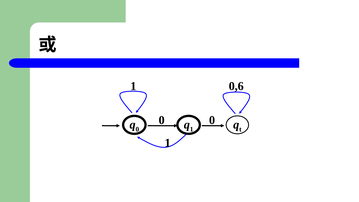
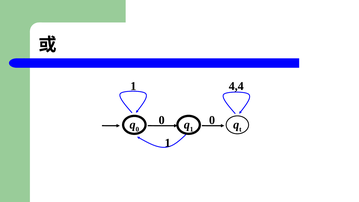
0,6: 0,6 -> 4,4
